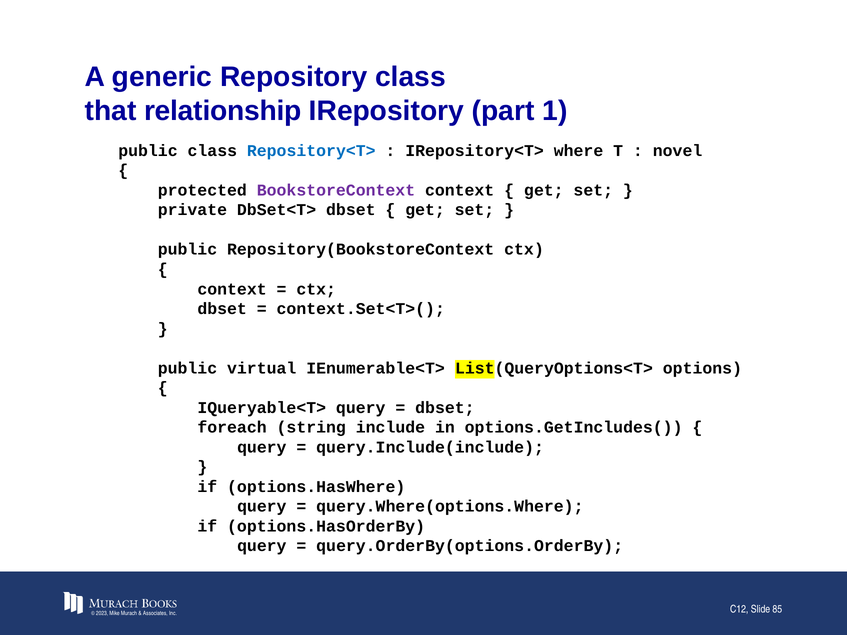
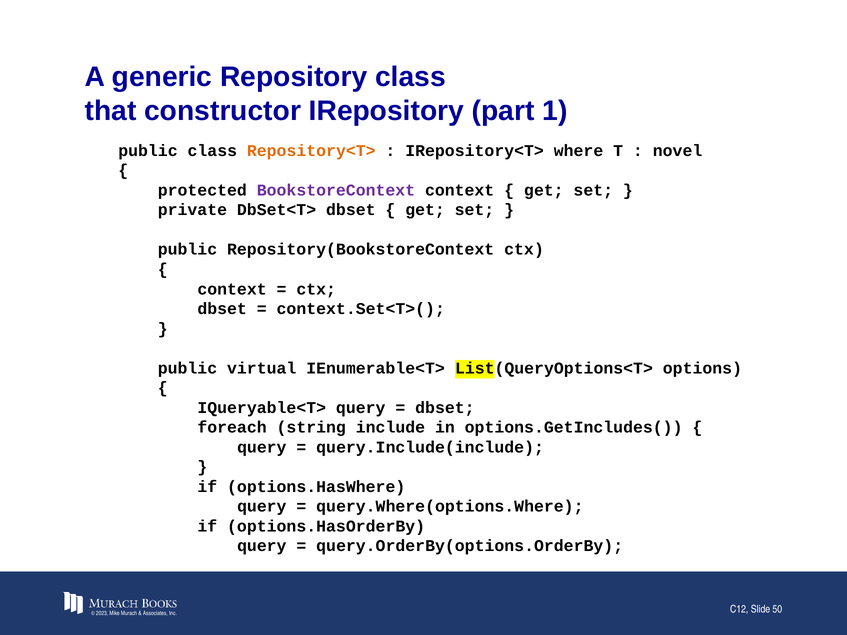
relationship: relationship -> constructor
Repository<T> colour: blue -> orange
85: 85 -> 50
